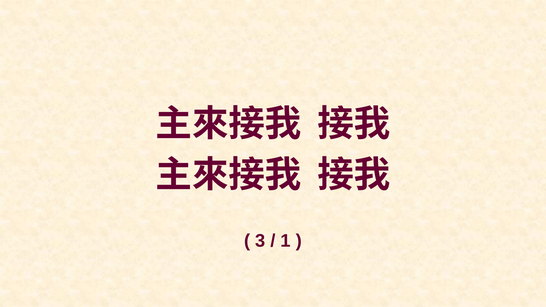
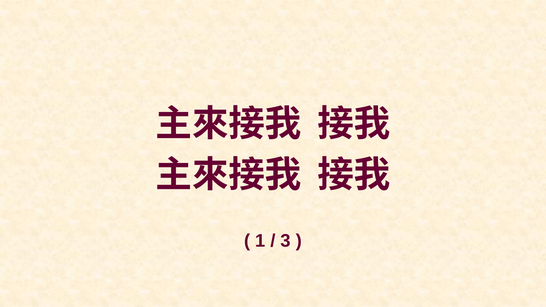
3: 3 -> 1
1: 1 -> 3
